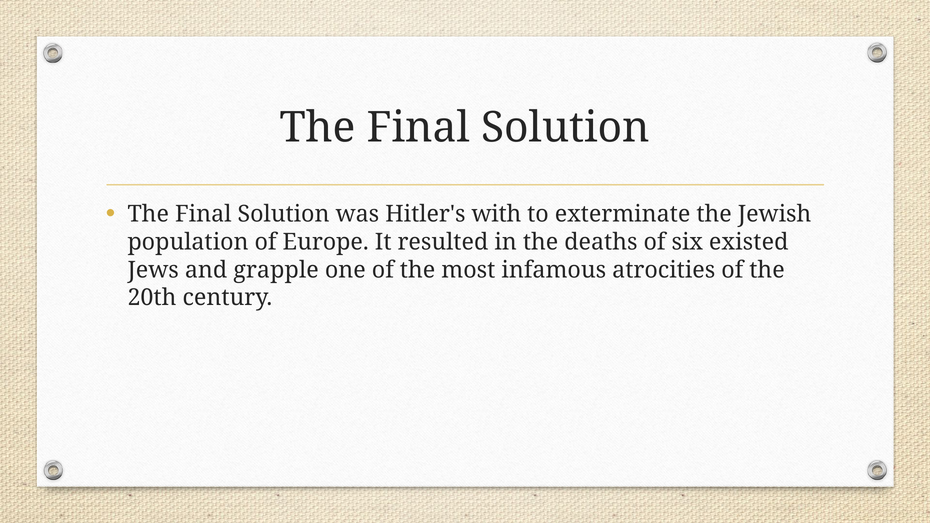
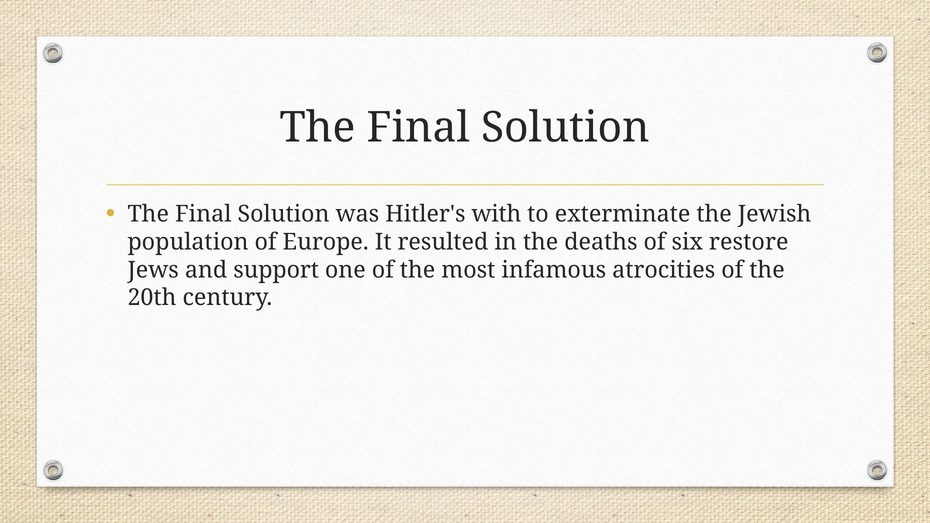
existed: existed -> restore
grapple: grapple -> support
